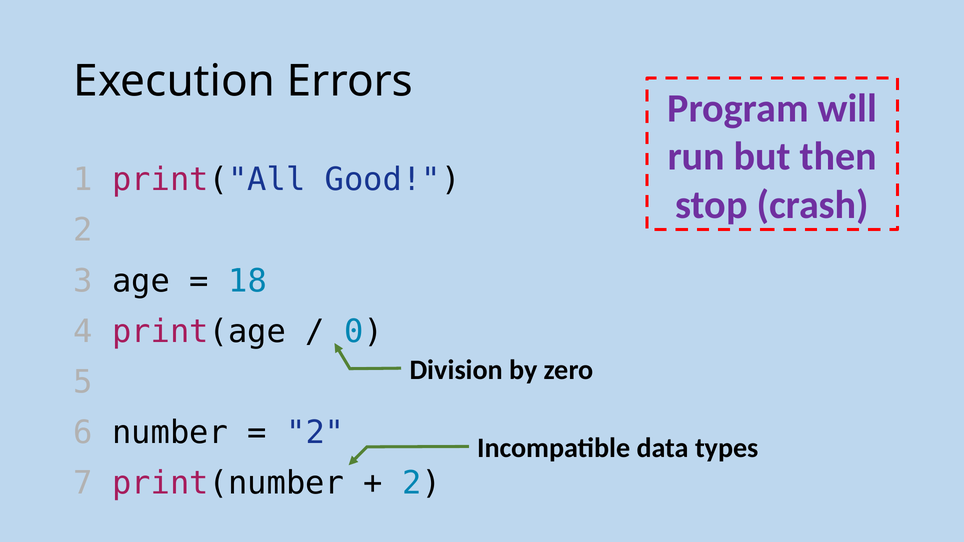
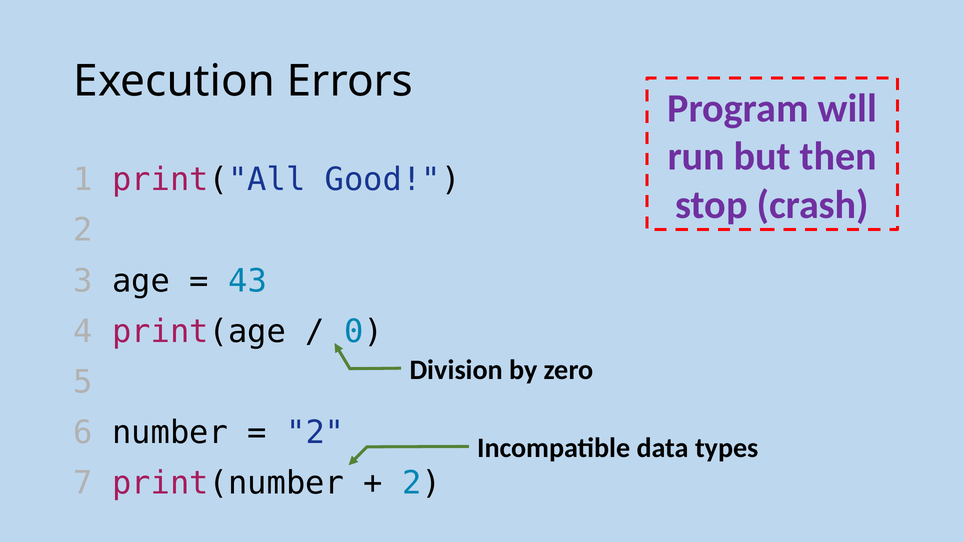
18: 18 -> 43
